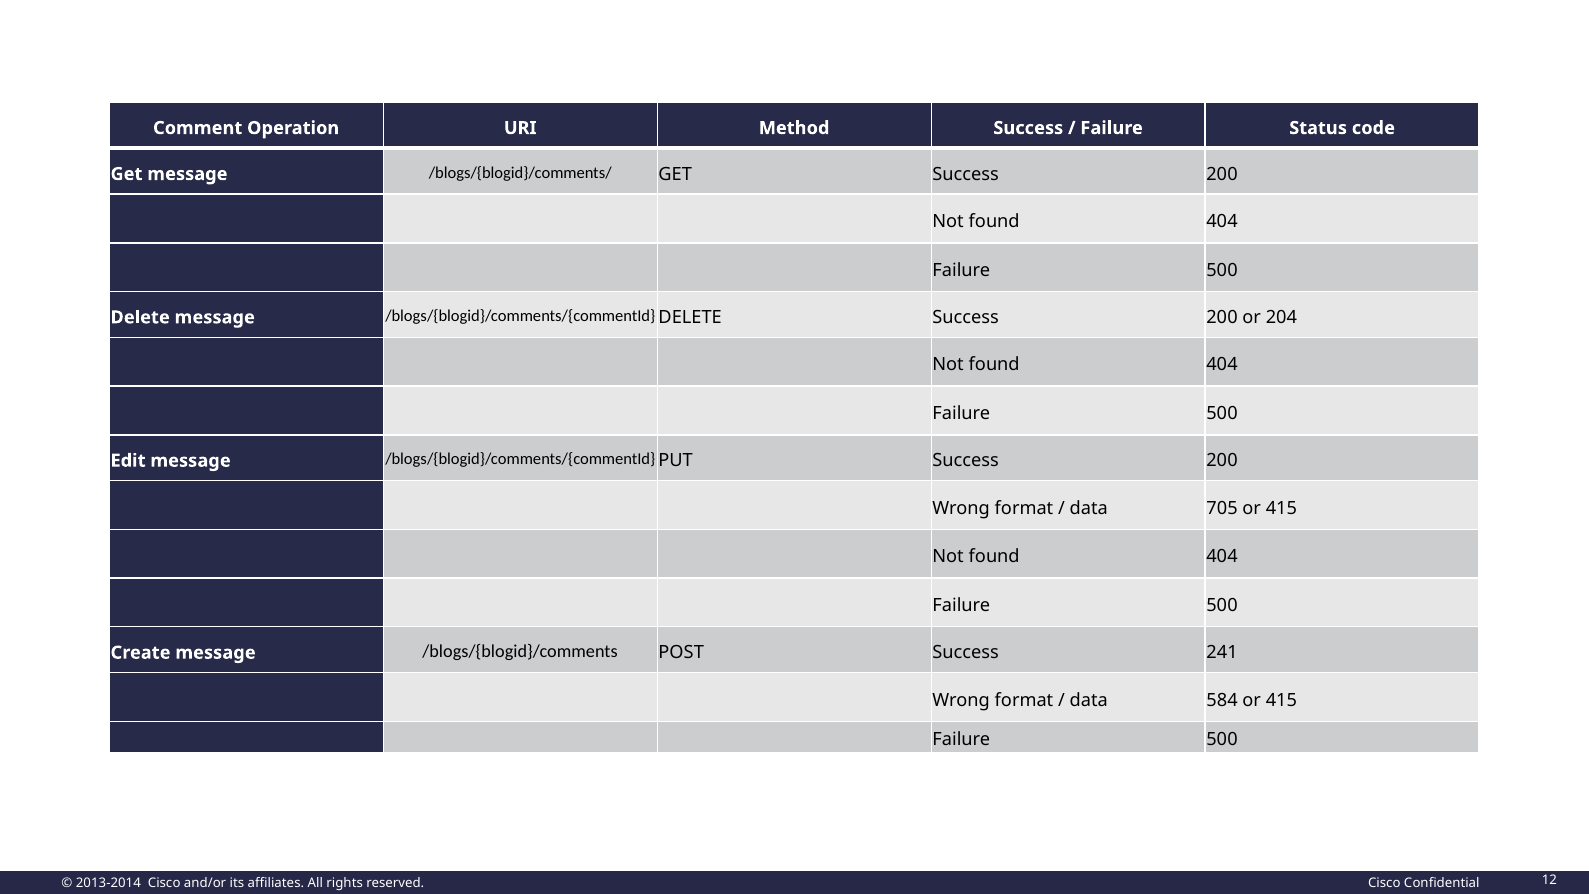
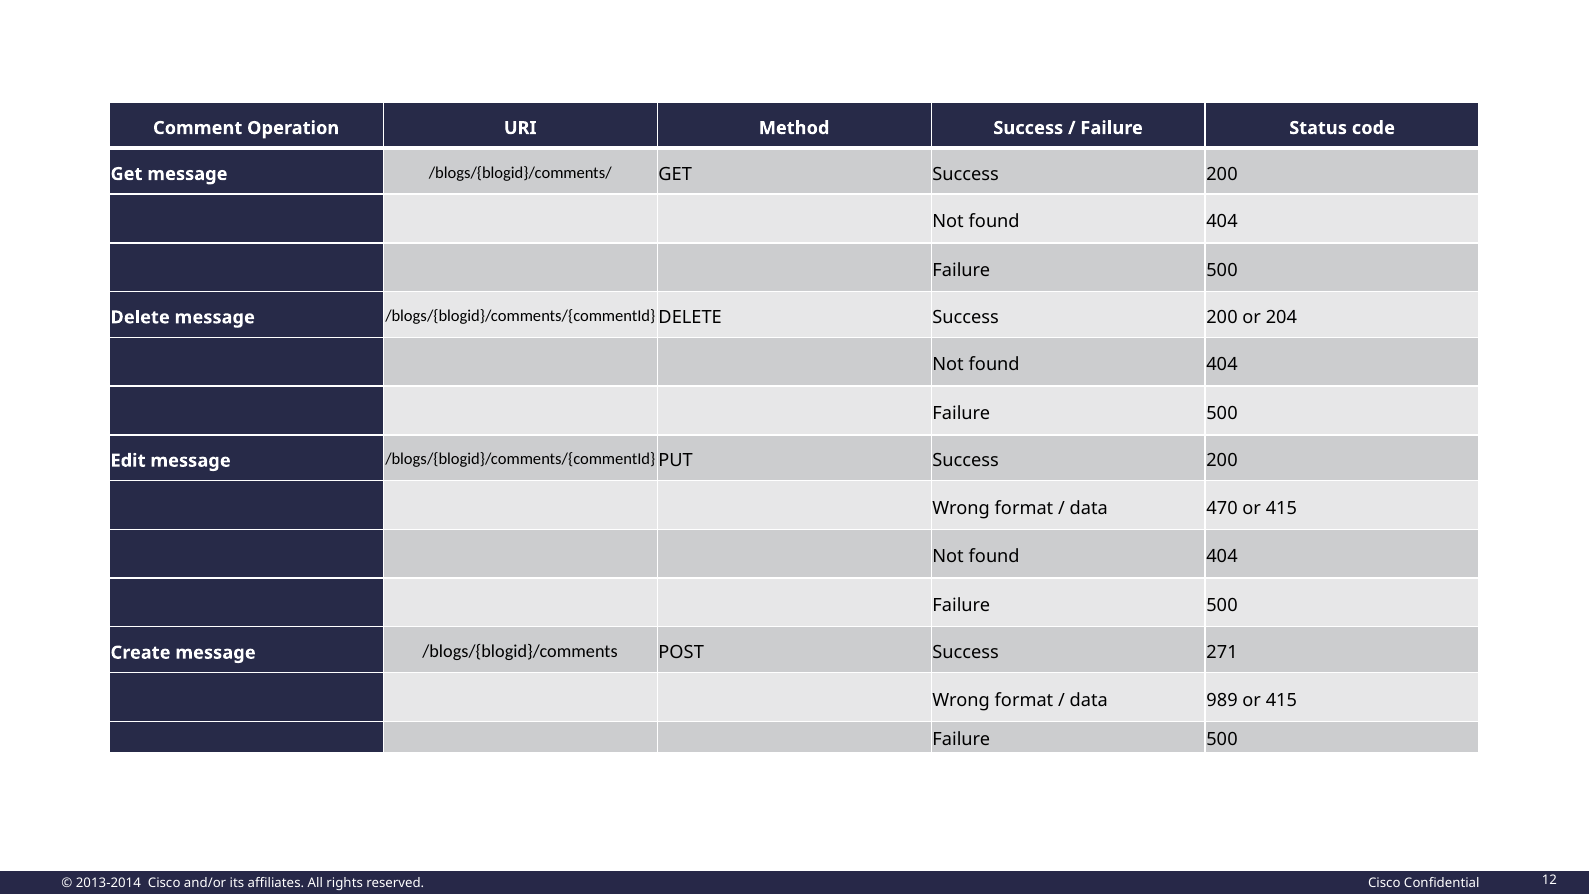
705: 705 -> 470
241: 241 -> 271
584: 584 -> 989
